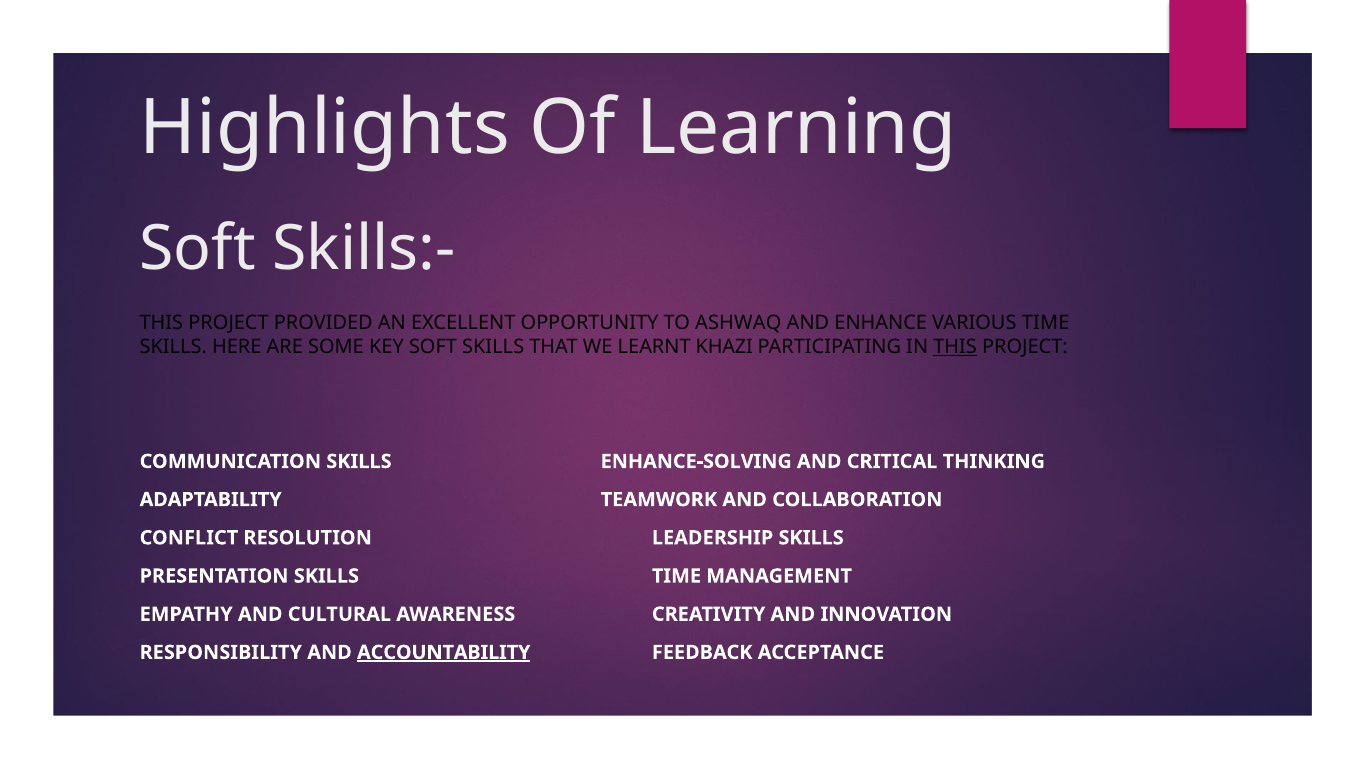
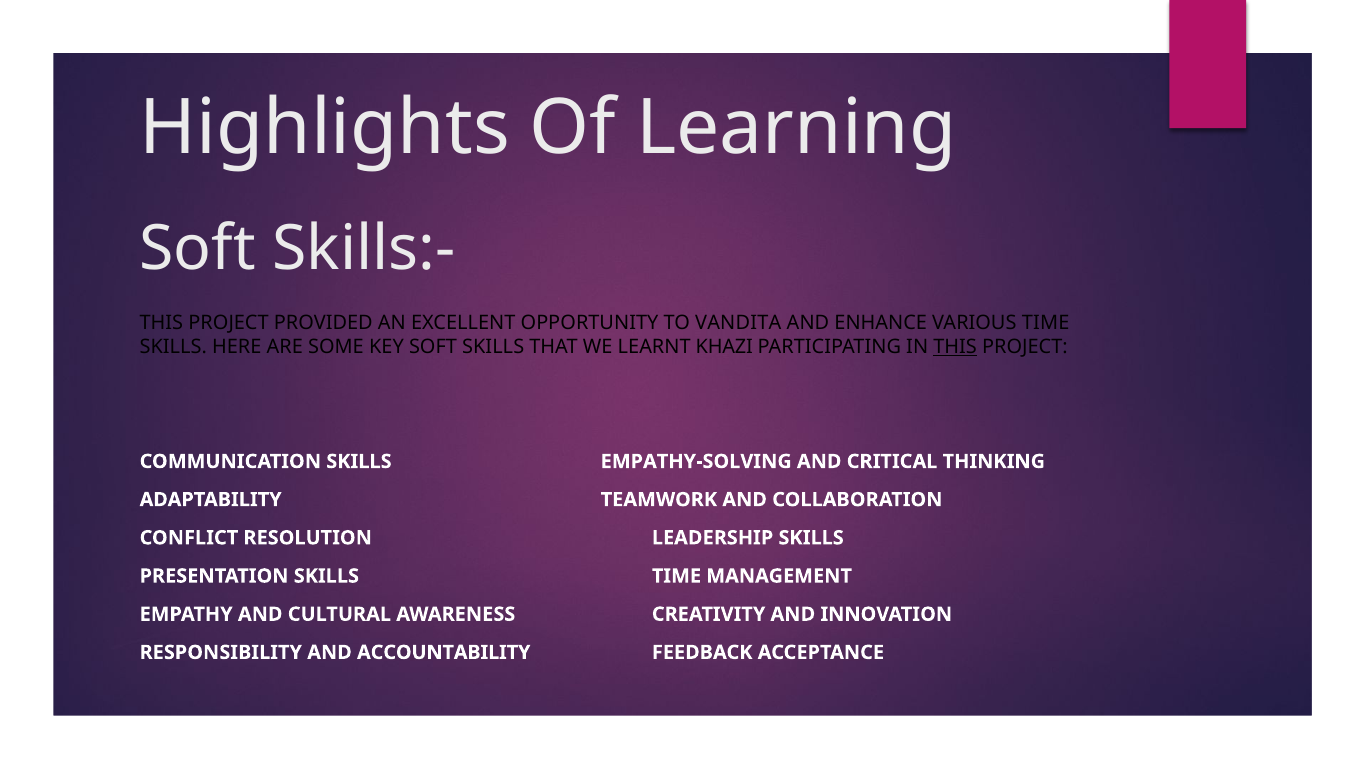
ASHWAQ: ASHWAQ -> VANDITA
ENHANCE-SOLVING: ENHANCE-SOLVING -> EMPATHY-SOLVING
ACCOUNTABILITY underline: present -> none
